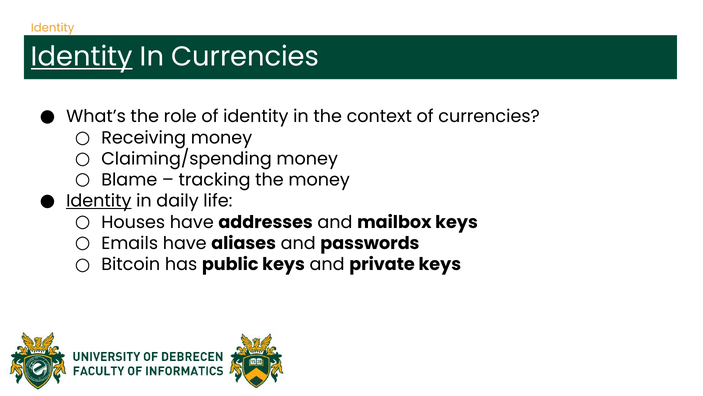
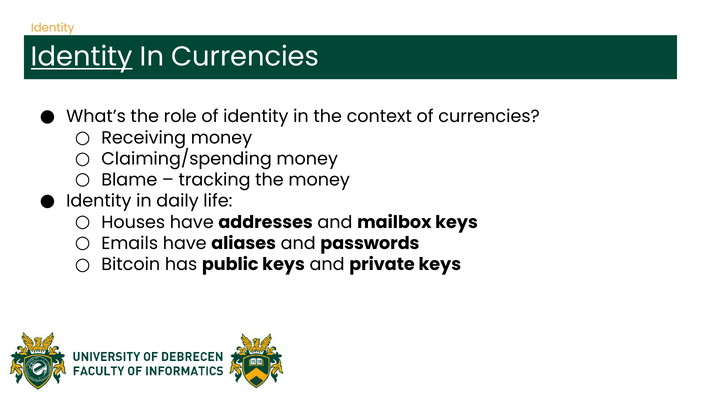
Identity at (99, 201) underline: present -> none
